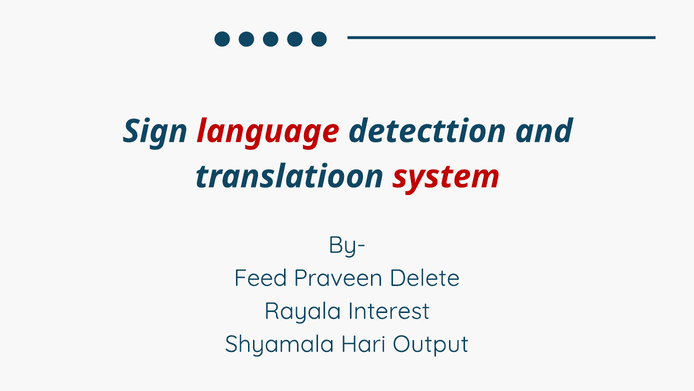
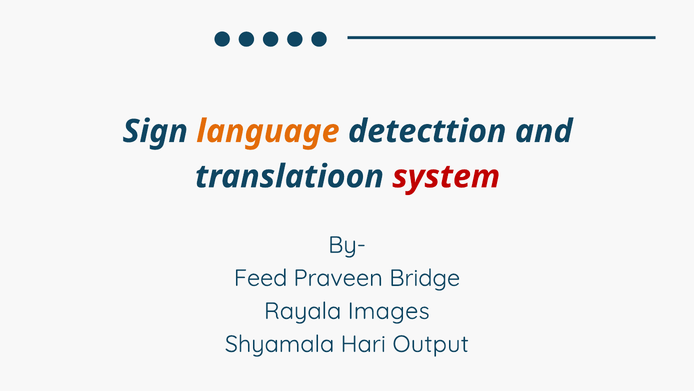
language colour: red -> orange
Delete: Delete -> Bridge
Interest: Interest -> Images
